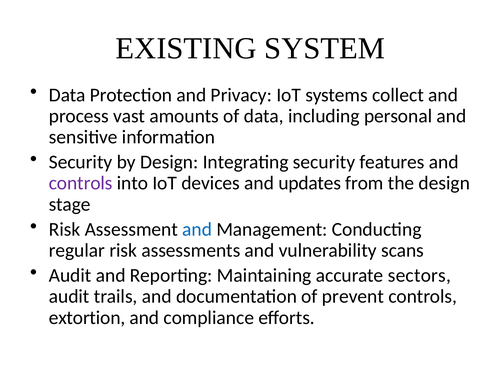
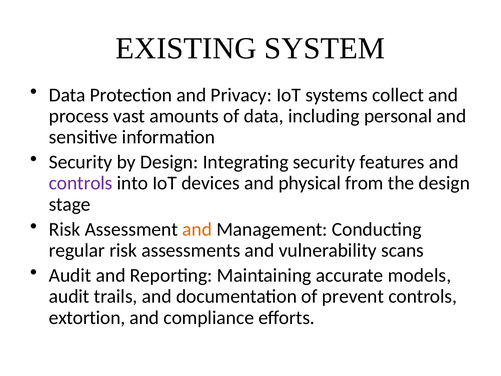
updates: updates -> physical
and at (197, 229) colour: blue -> orange
sectors: sectors -> models
